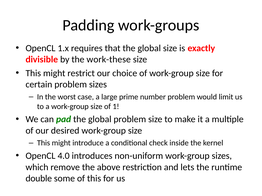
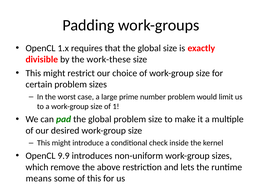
4.0: 4.0 -> 9.9
double: double -> means
